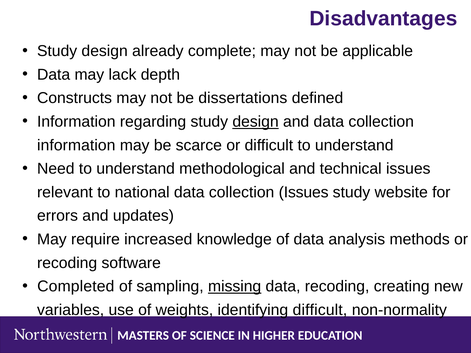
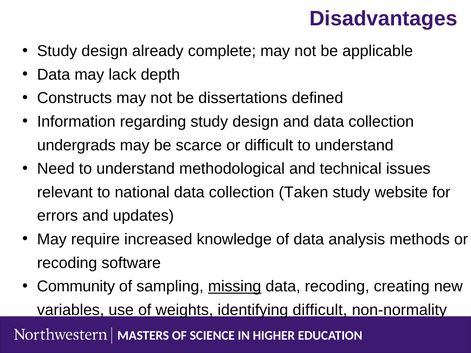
design at (256, 122) underline: present -> none
information at (76, 145): information -> undergrads
collection Issues: Issues -> Taken
Completed: Completed -> Community
